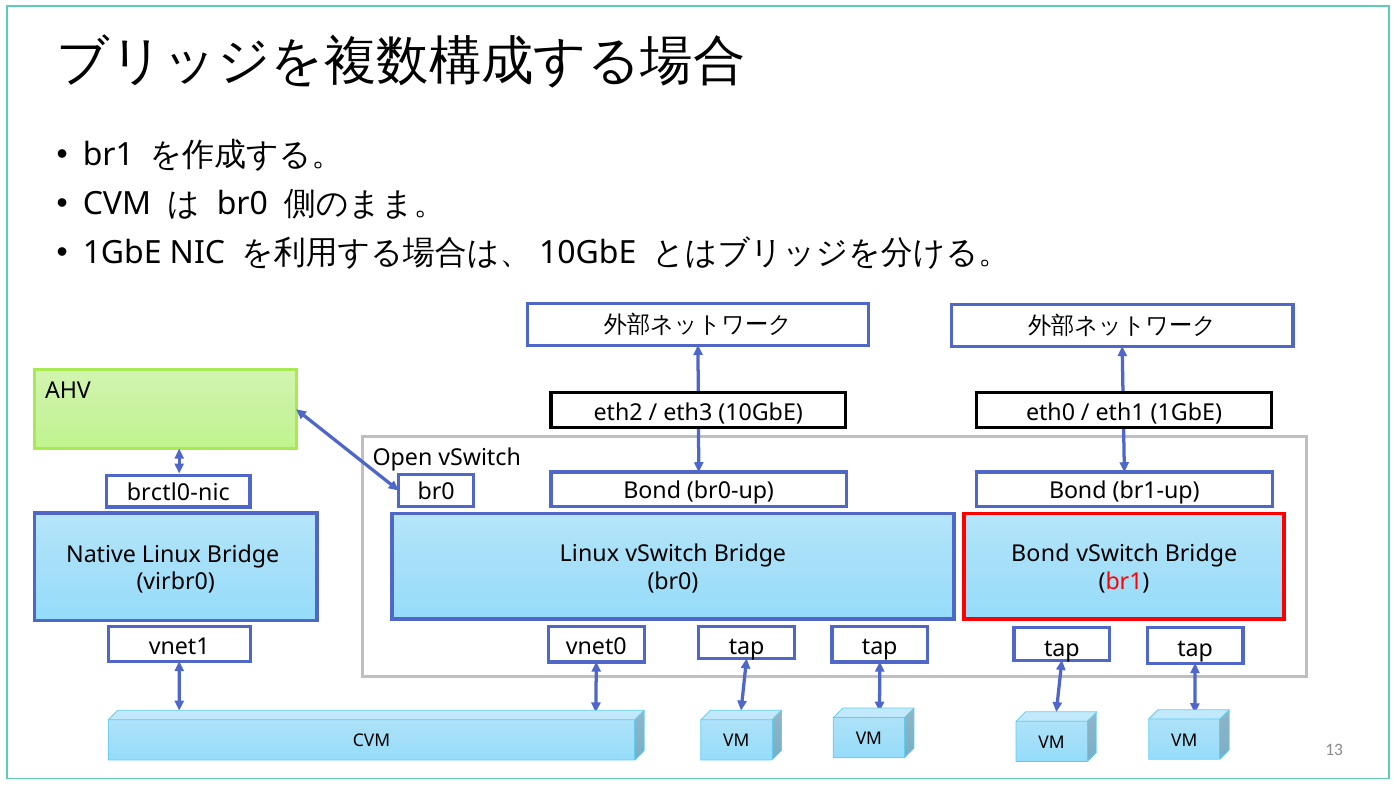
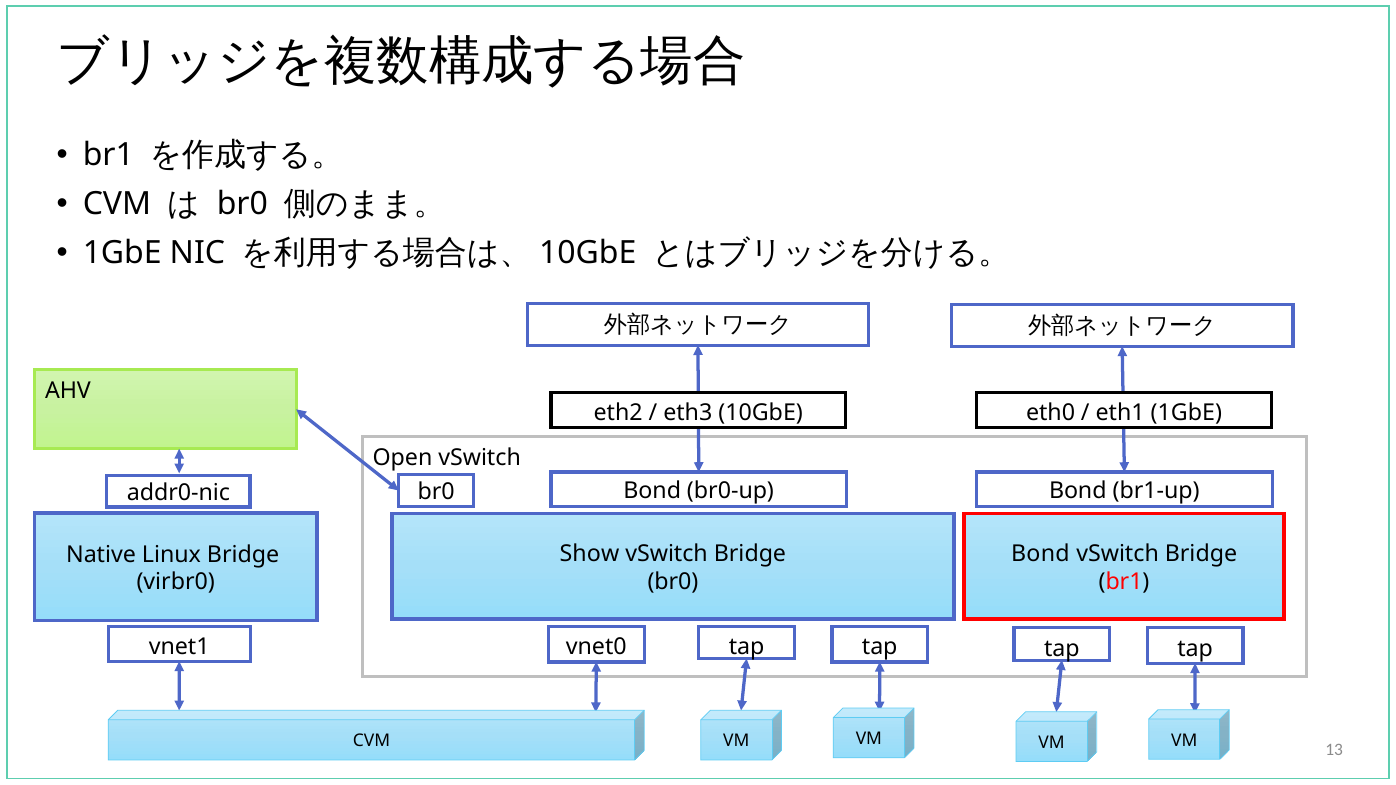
brctl0-nic: brctl0-nic -> addr0-nic
Linux at (589, 554): Linux -> Show
